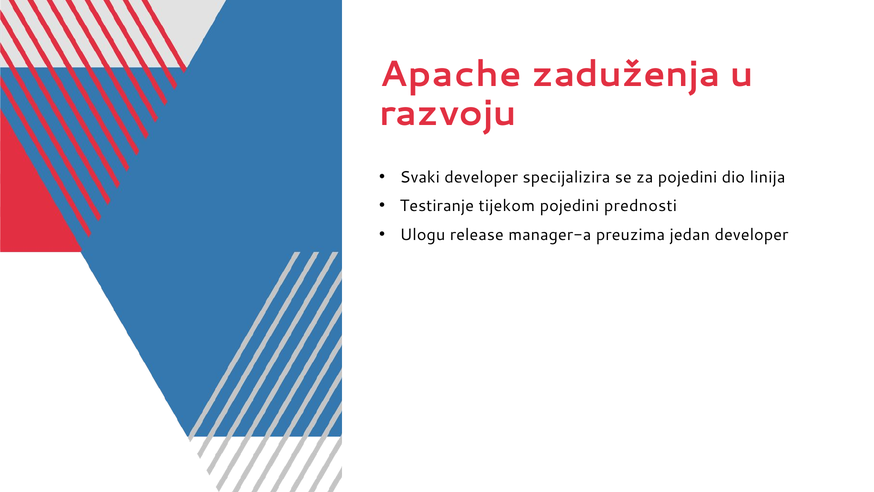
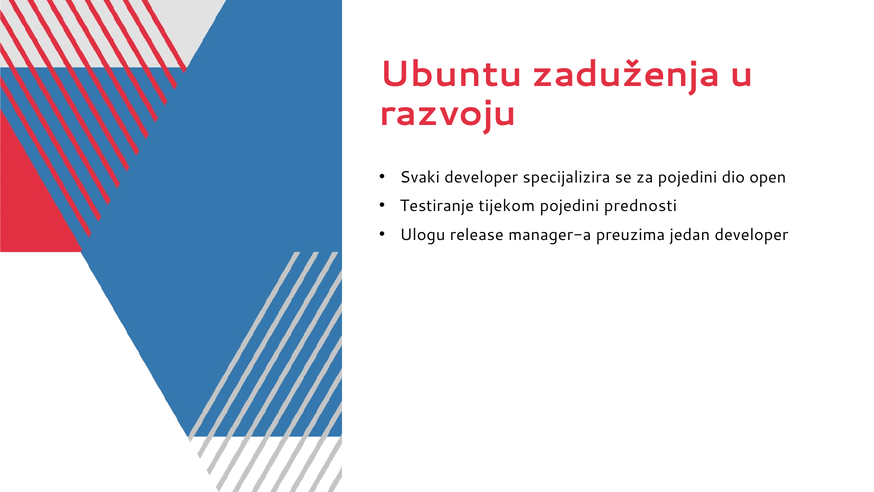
Apache: Apache -> Ubuntu
linija: linija -> open
